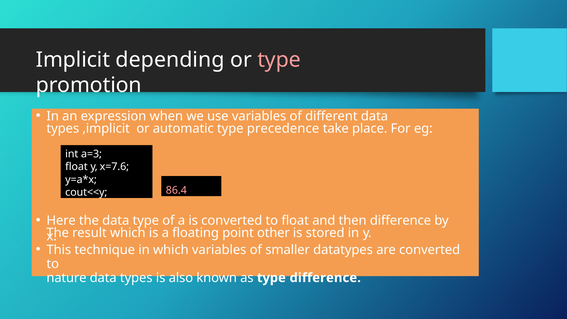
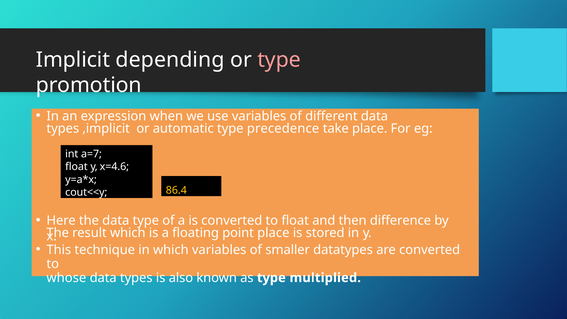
a=3: a=3 -> a=7
x=7.6: x=7.6 -> x=4.6
86.4 colour: pink -> yellow
point other: other -> place
nature: nature -> whose
type difference: difference -> multiplied
